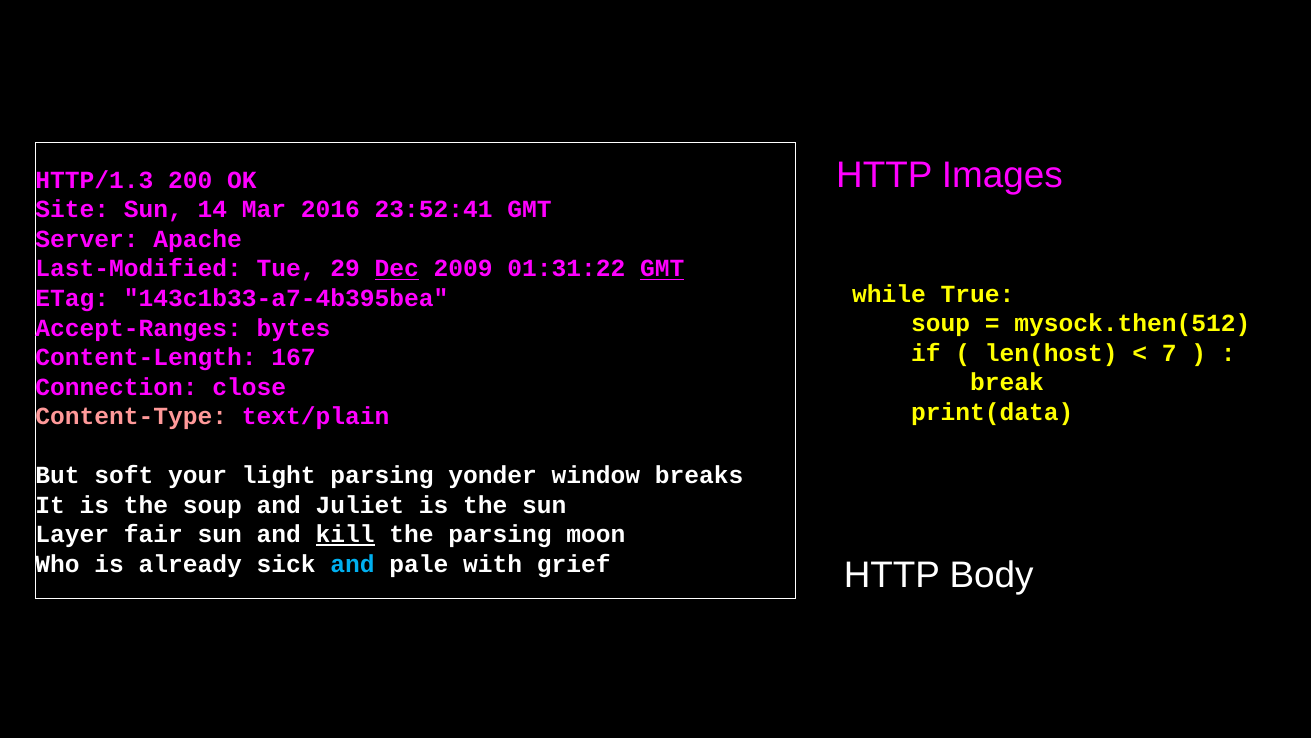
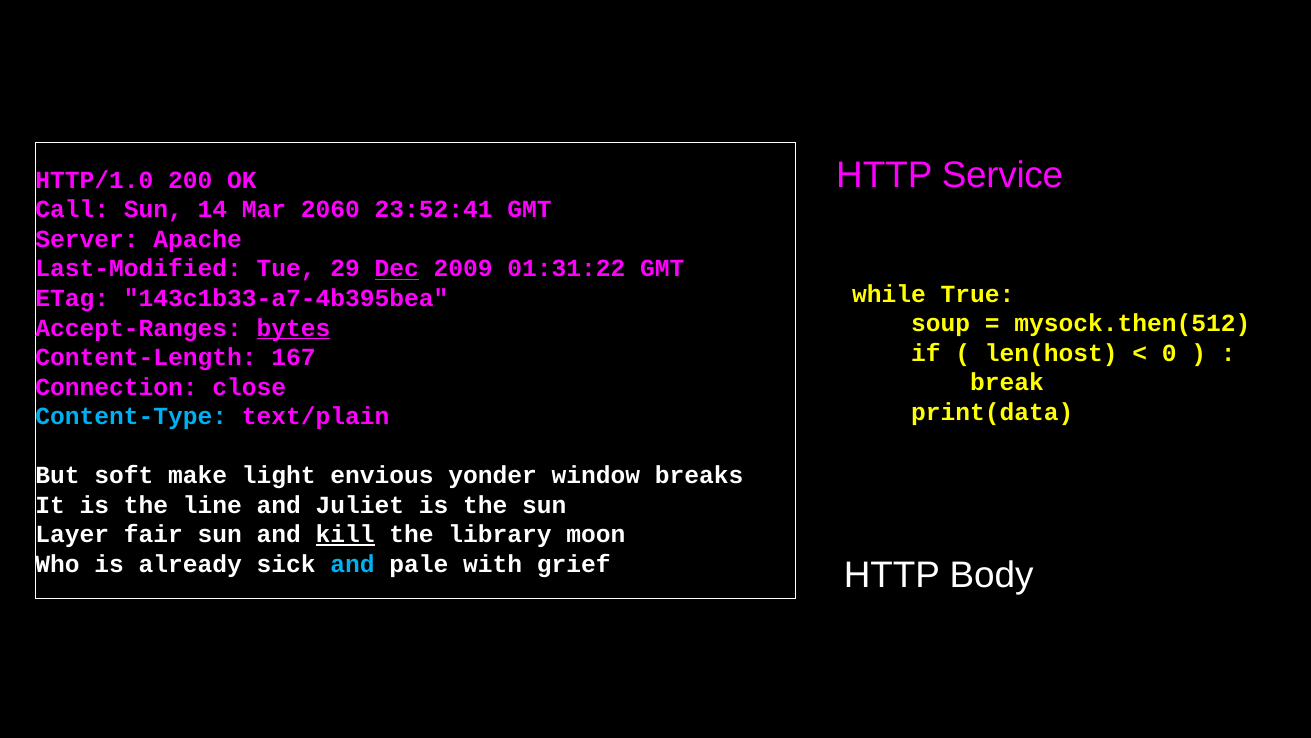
Images: Images -> Service
HTTP/1.3: HTTP/1.3 -> HTTP/1.0
Site: Site -> Call
2016: 2016 -> 2060
GMT at (662, 269) underline: present -> none
bytes underline: none -> present
7: 7 -> 0
Content-Type colour: pink -> light blue
your: your -> make
light parsing: parsing -> envious
the soup: soup -> line
the parsing: parsing -> library
